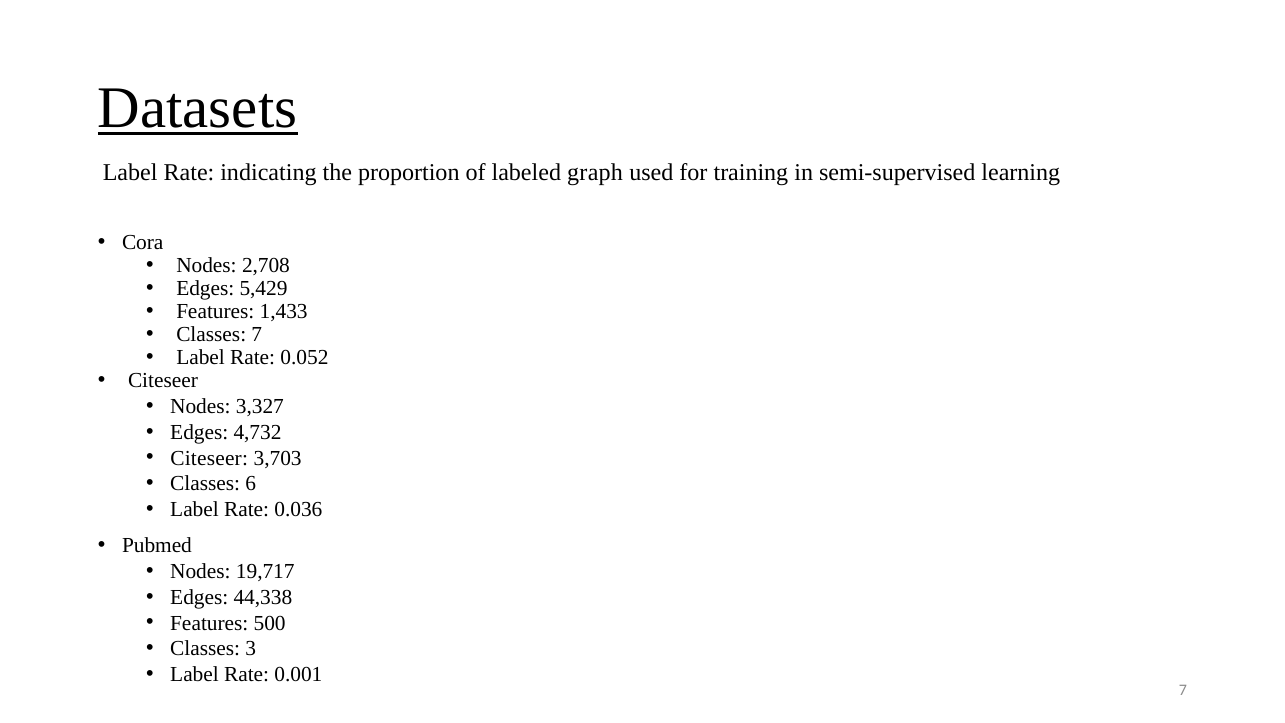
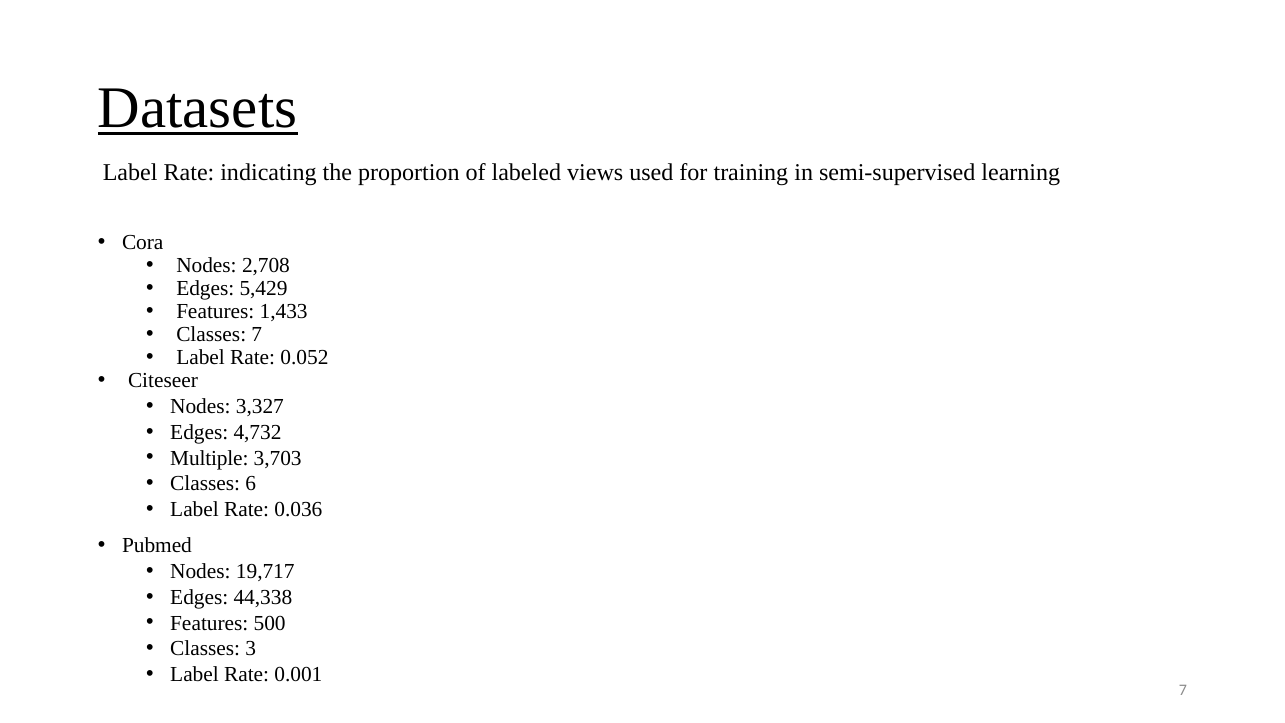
graph: graph -> views
Citeseer at (209, 458): Citeseer -> Multiple
